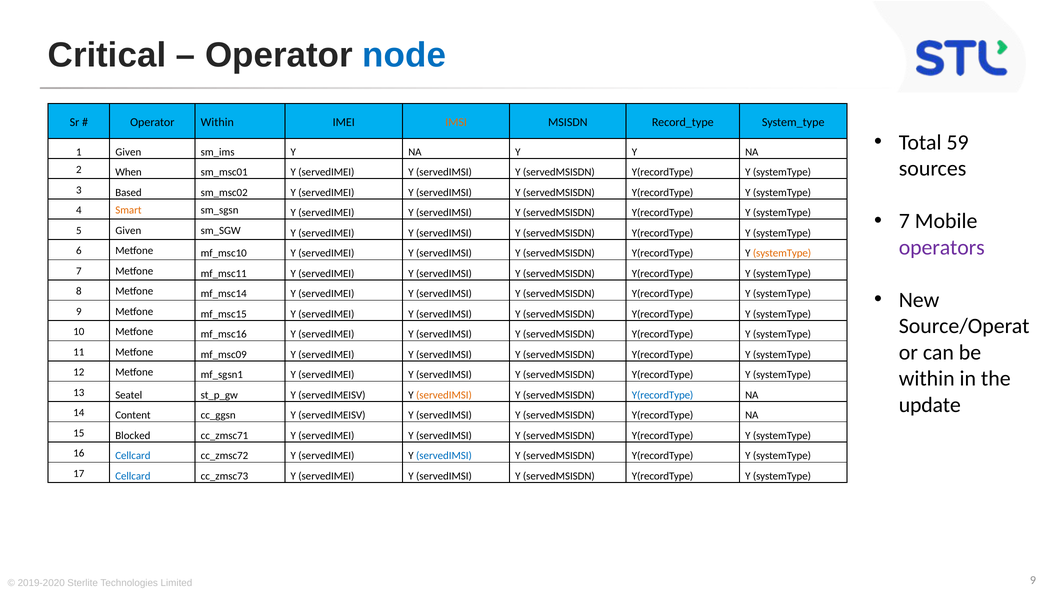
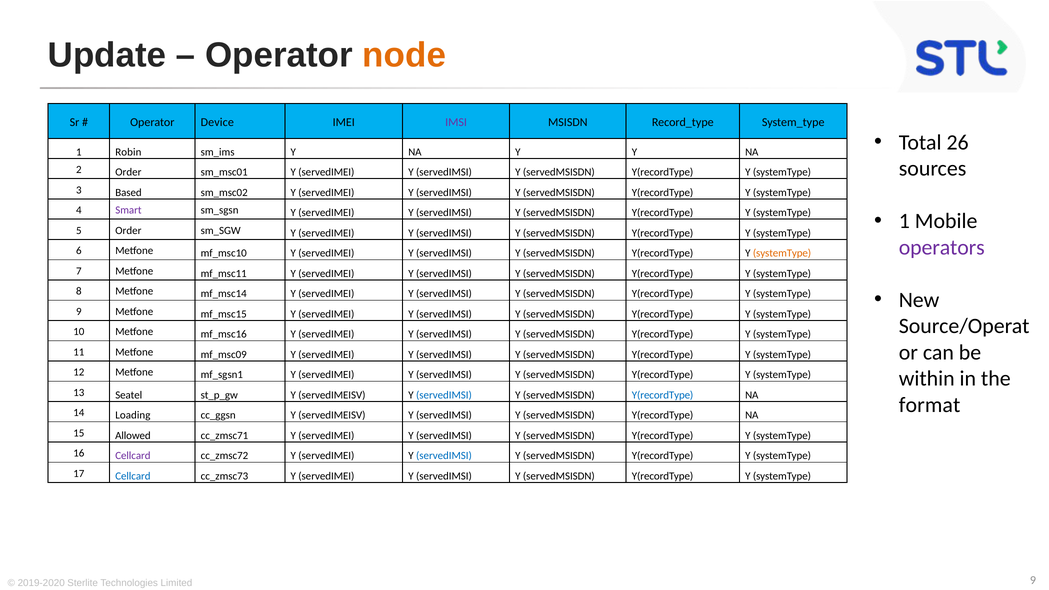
Critical: Critical -> Update
node colour: blue -> orange
Operator Within: Within -> Device
IMSI colour: orange -> purple
59: 59 -> 26
1 Given: Given -> Robin
2 When: When -> Order
Smart colour: orange -> purple
7 at (904, 221): 7 -> 1
5 Given: Given -> Order
servedIMSI at (444, 395) colour: orange -> blue
update: update -> format
Content: Content -> Loading
Blocked: Blocked -> Allowed
Cellcard at (133, 456) colour: blue -> purple
